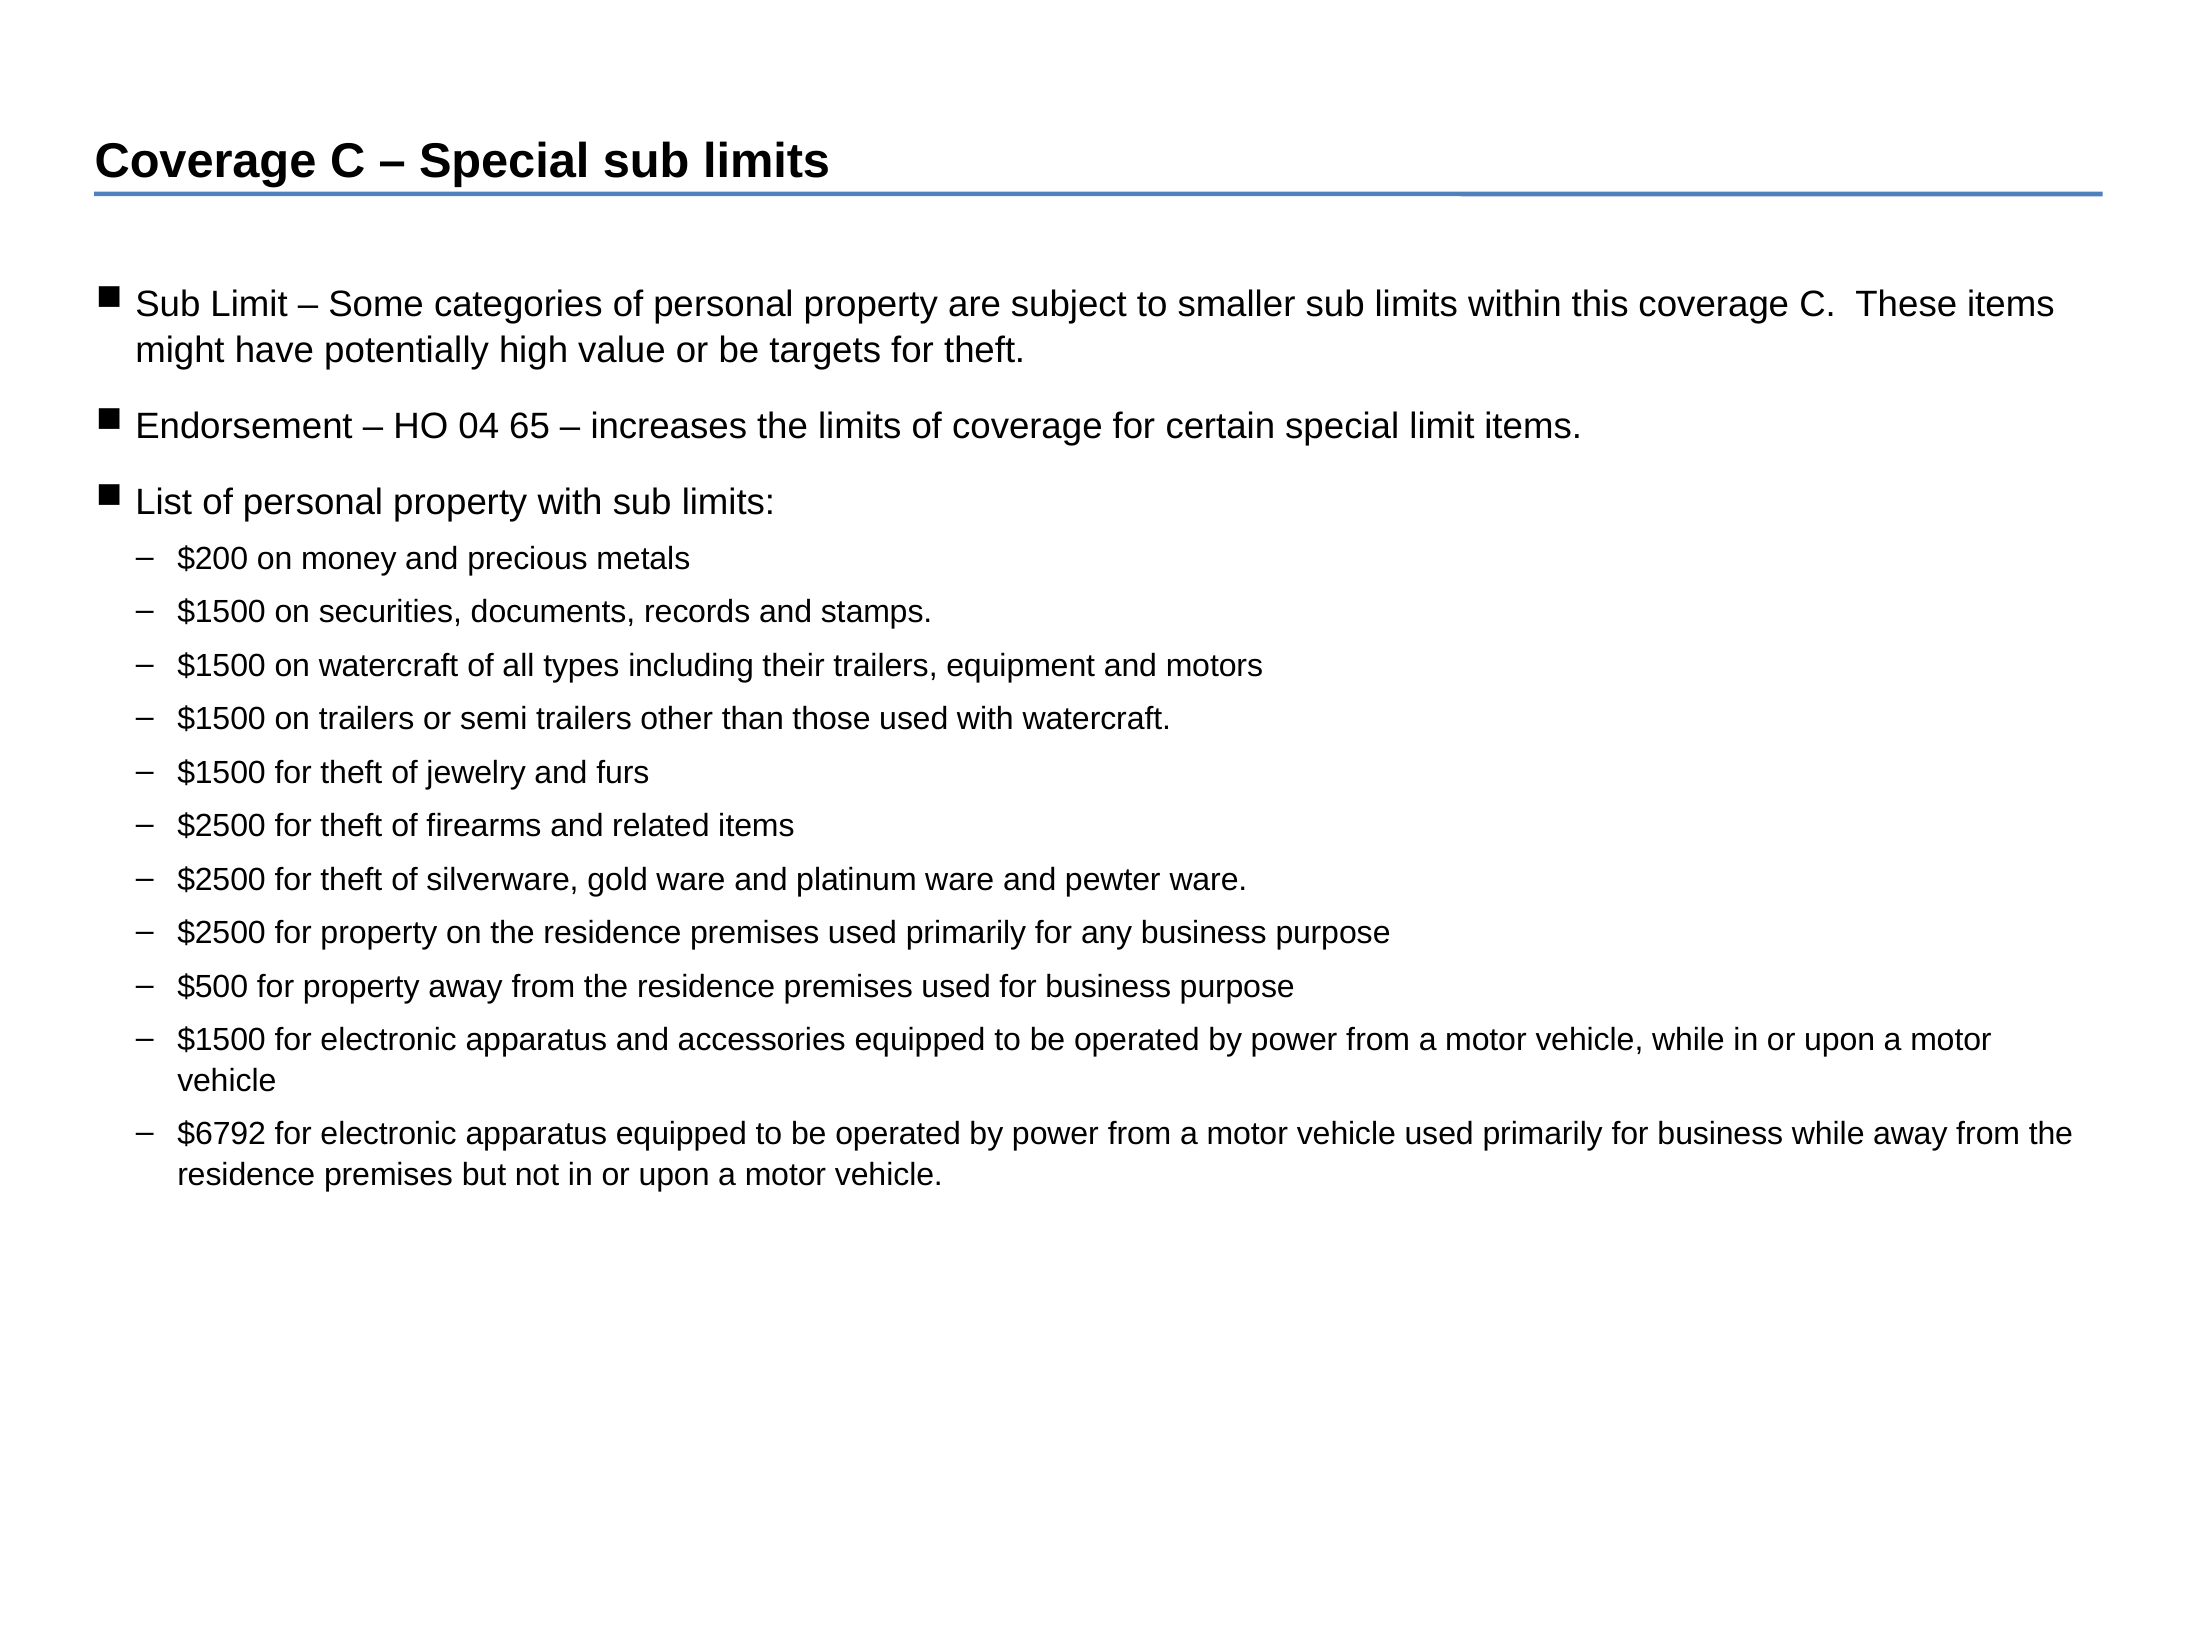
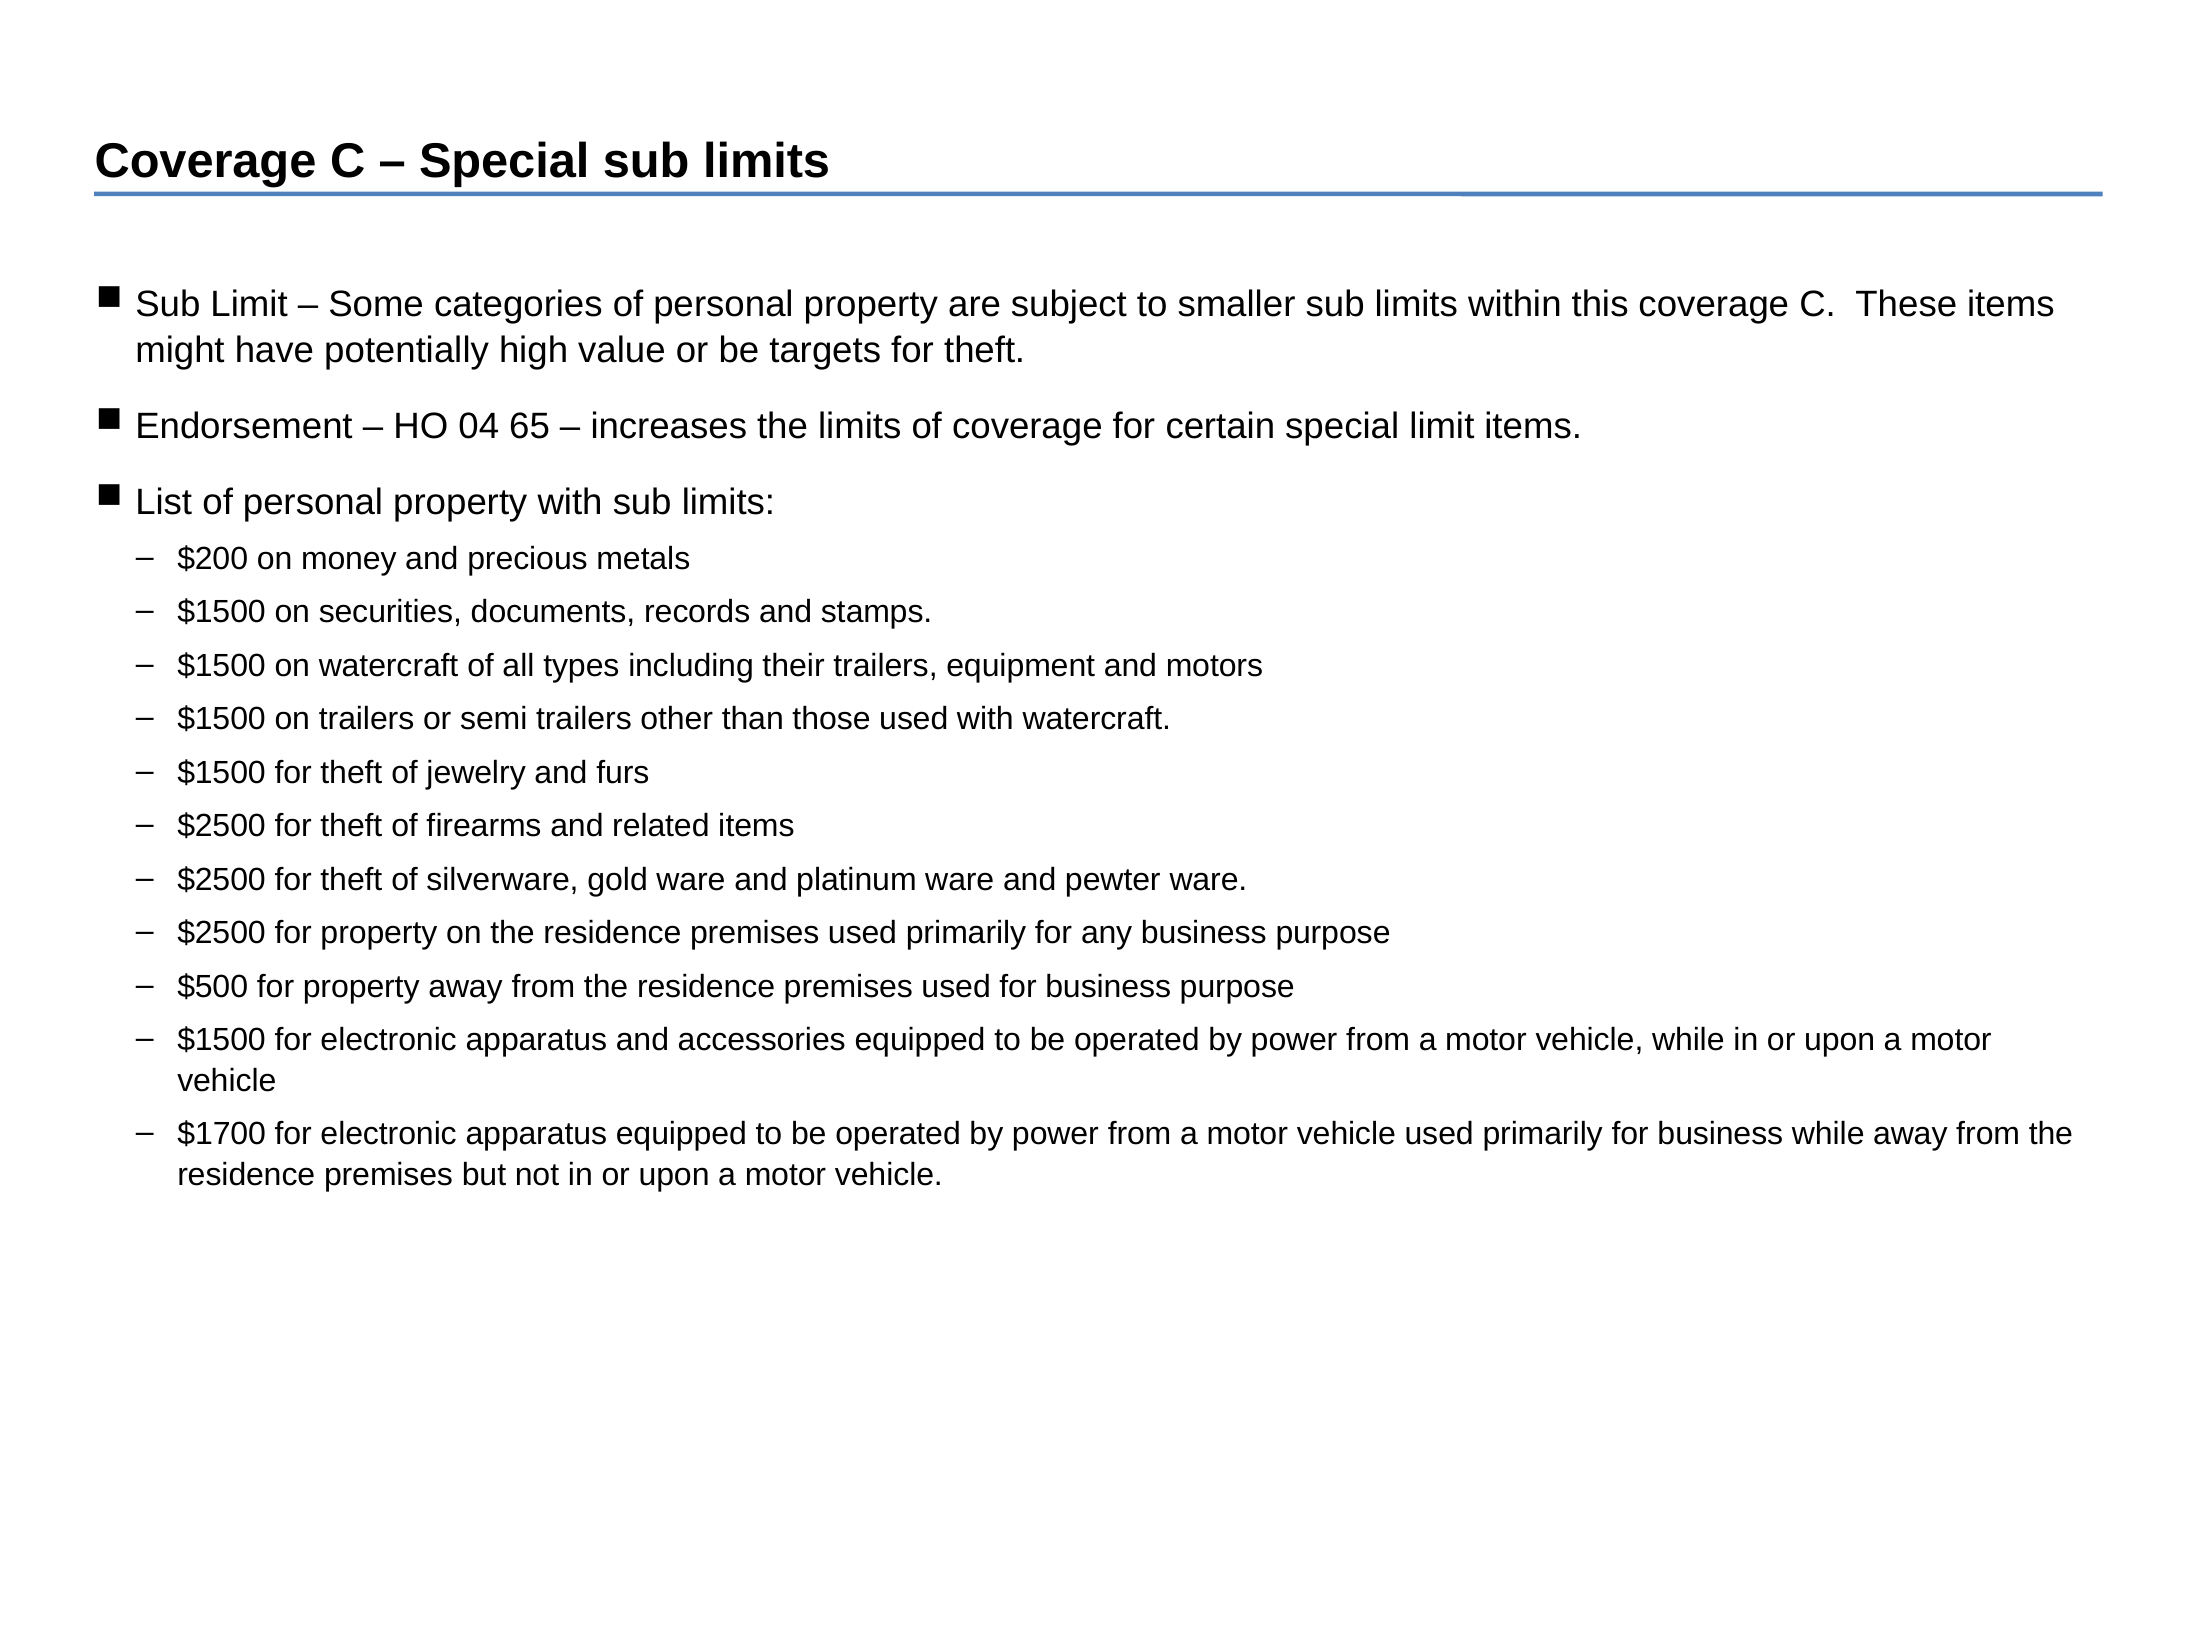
$6792: $6792 -> $1700
